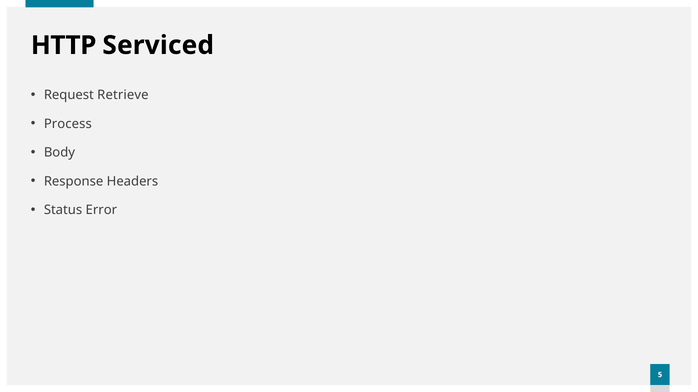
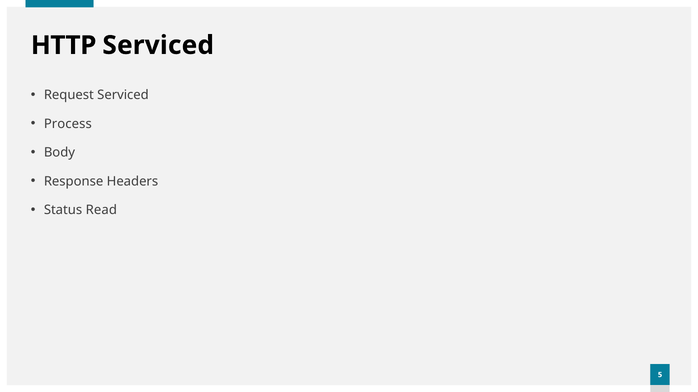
Request Retrieve: Retrieve -> Serviced
Error: Error -> Read
